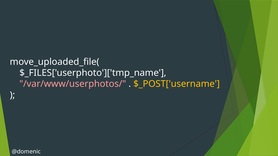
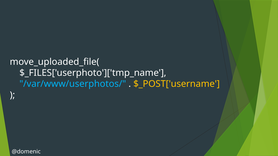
/var/www/userphotos/ colour: pink -> light blue
